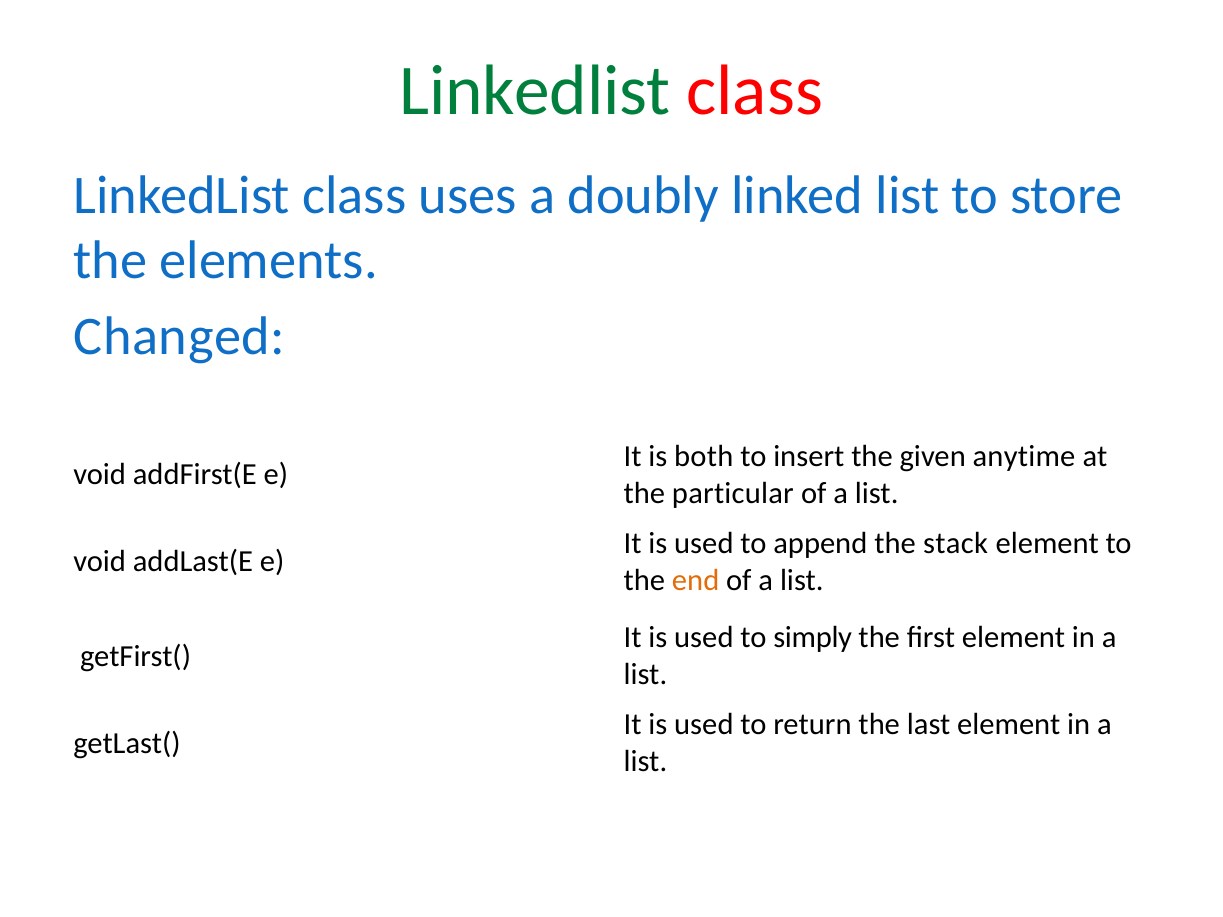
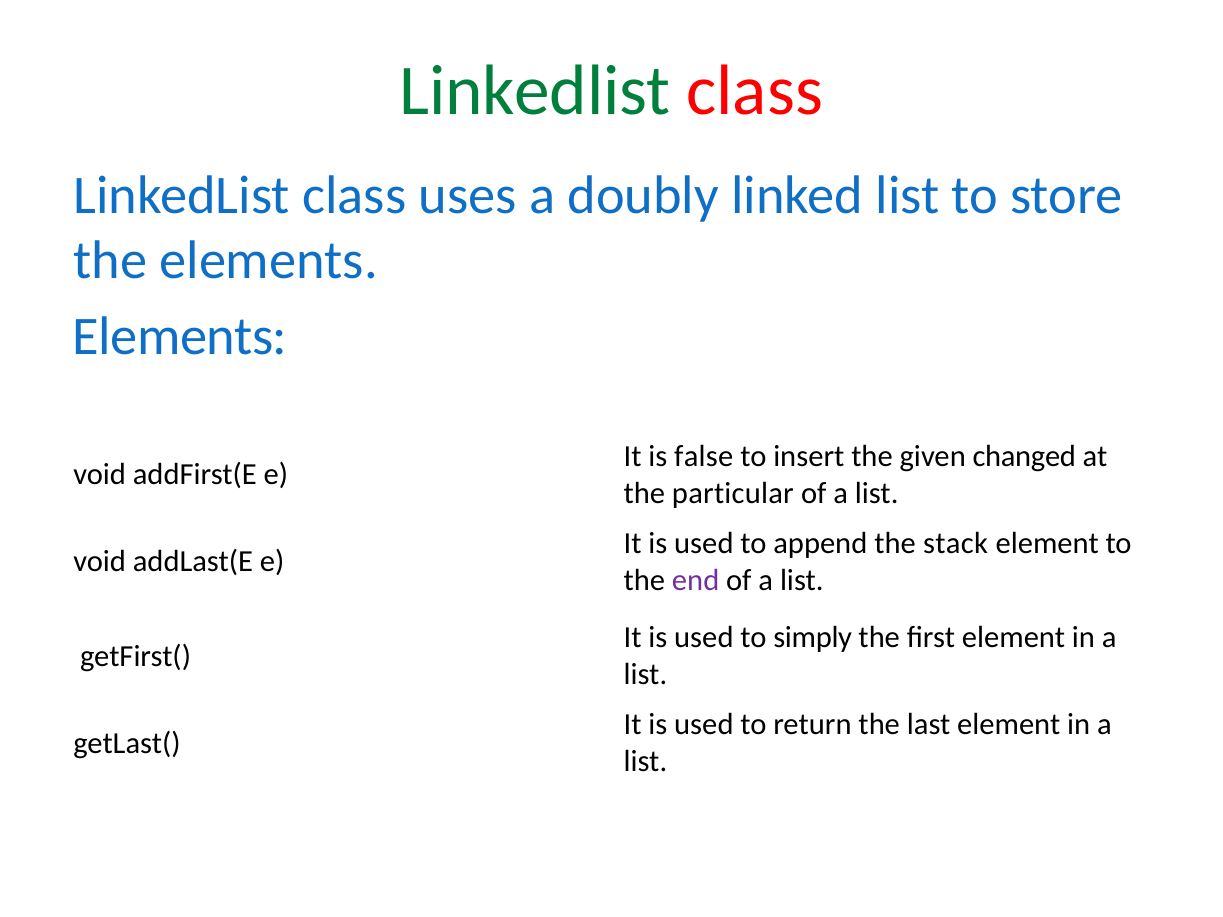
Changed at (180, 337): Changed -> Elements
both: both -> false
anytime: anytime -> changed
end colour: orange -> purple
